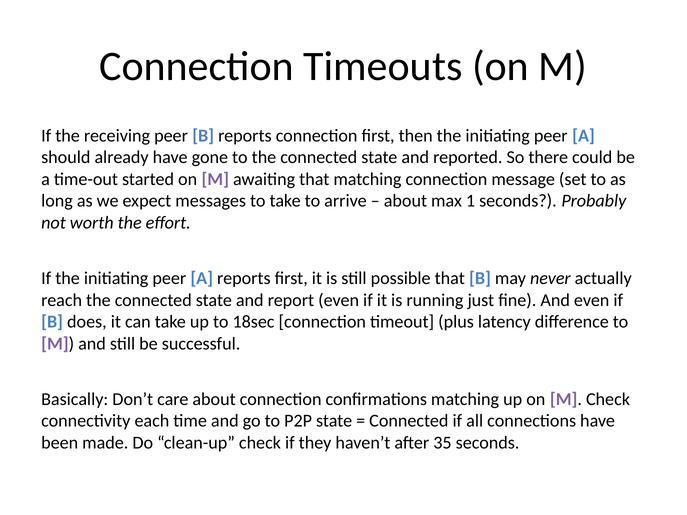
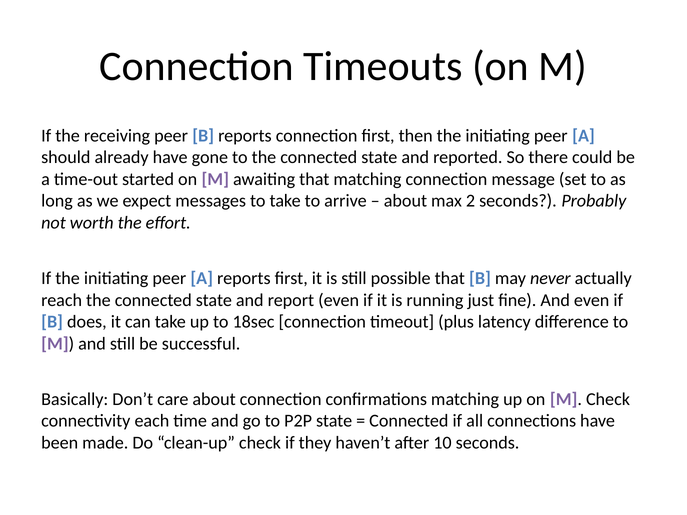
1: 1 -> 2
35: 35 -> 10
